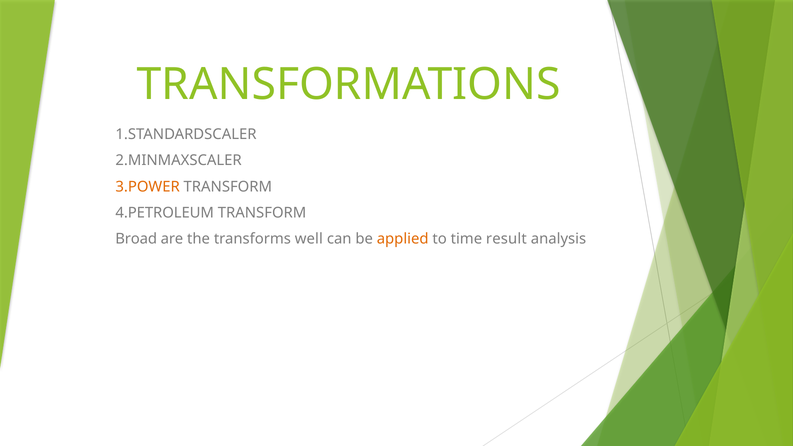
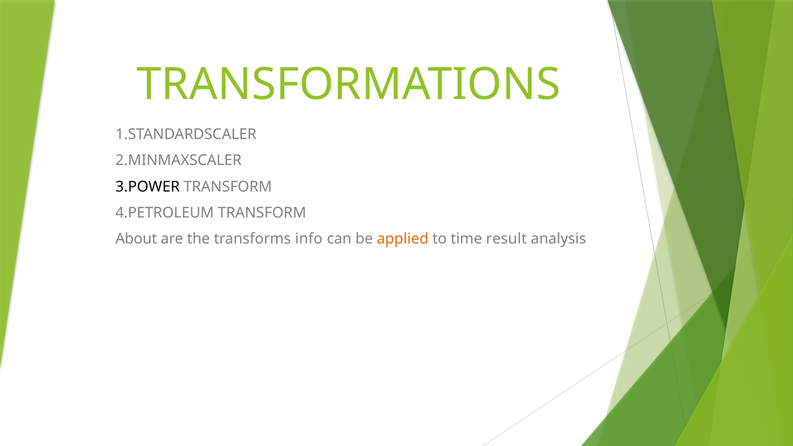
3.POWER colour: orange -> black
Broad: Broad -> About
well: well -> info
